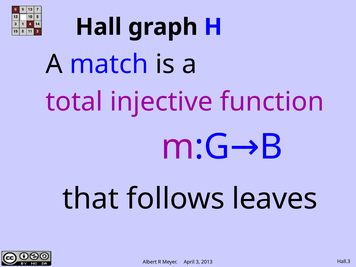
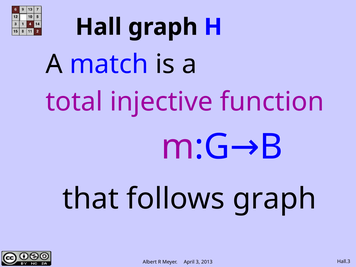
follows leaves: leaves -> graph
